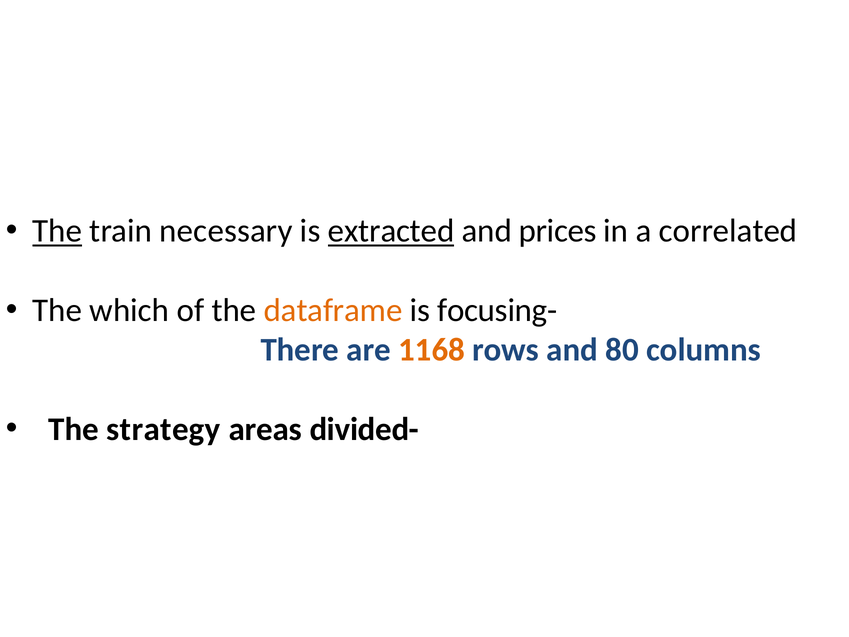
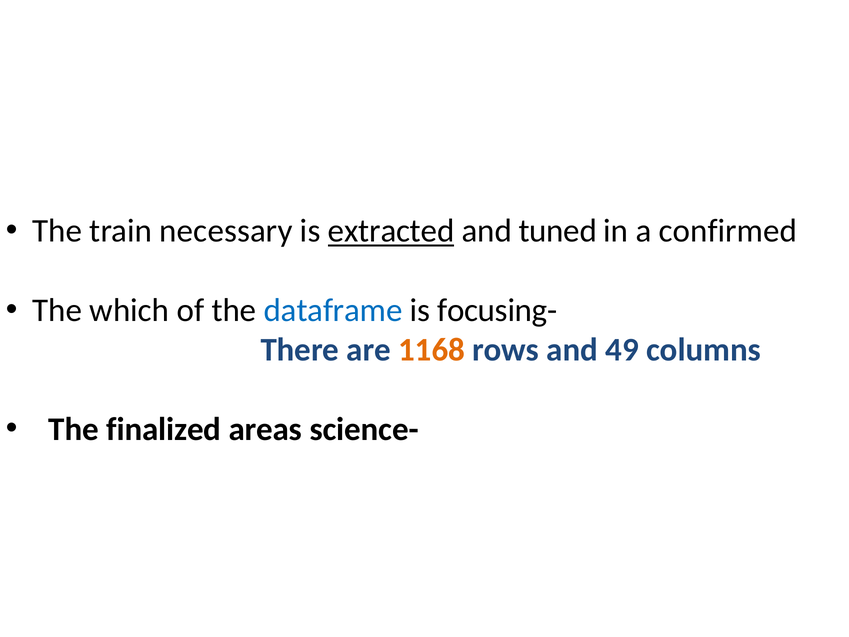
The at (57, 231) underline: present -> none
prices: prices -> tuned
correlated: correlated -> confirmed
dataframe colour: orange -> blue
80: 80 -> 49
strategy: strategy -> finalized
divided-: divided- -> science-
